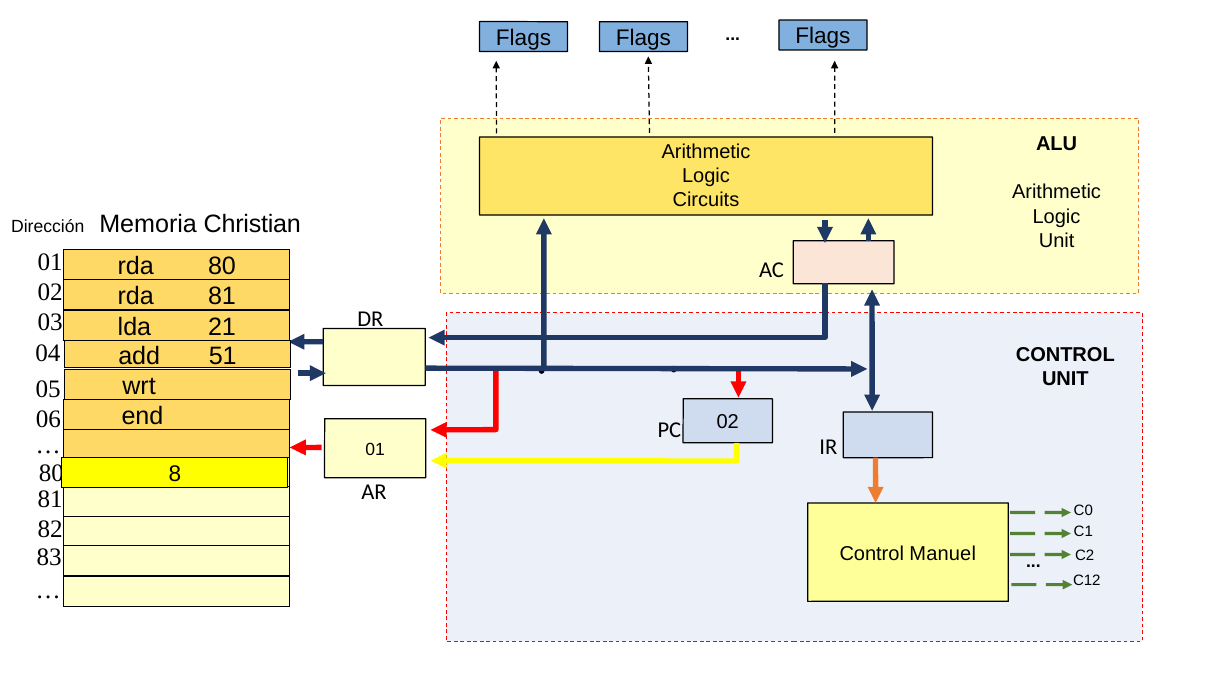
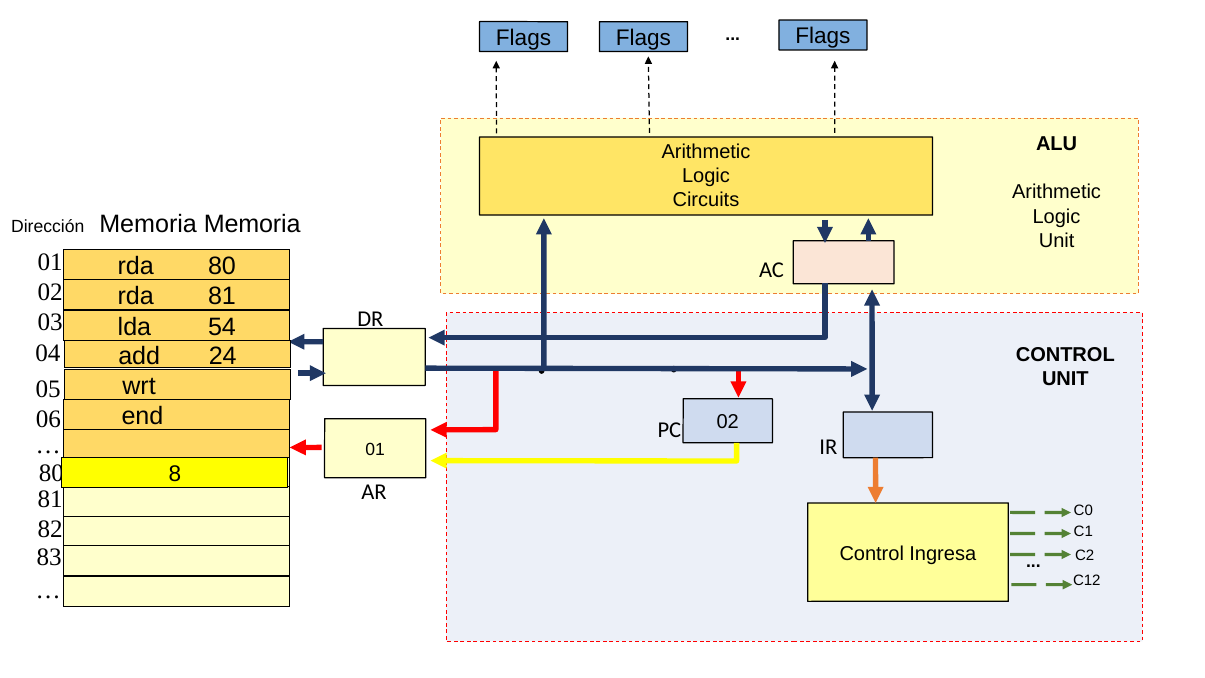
Memoria Christian: Christian -> Memoria
21: 21 -> 54
51: 51 -> 24
Manuel: Manuel -> Ingresa
